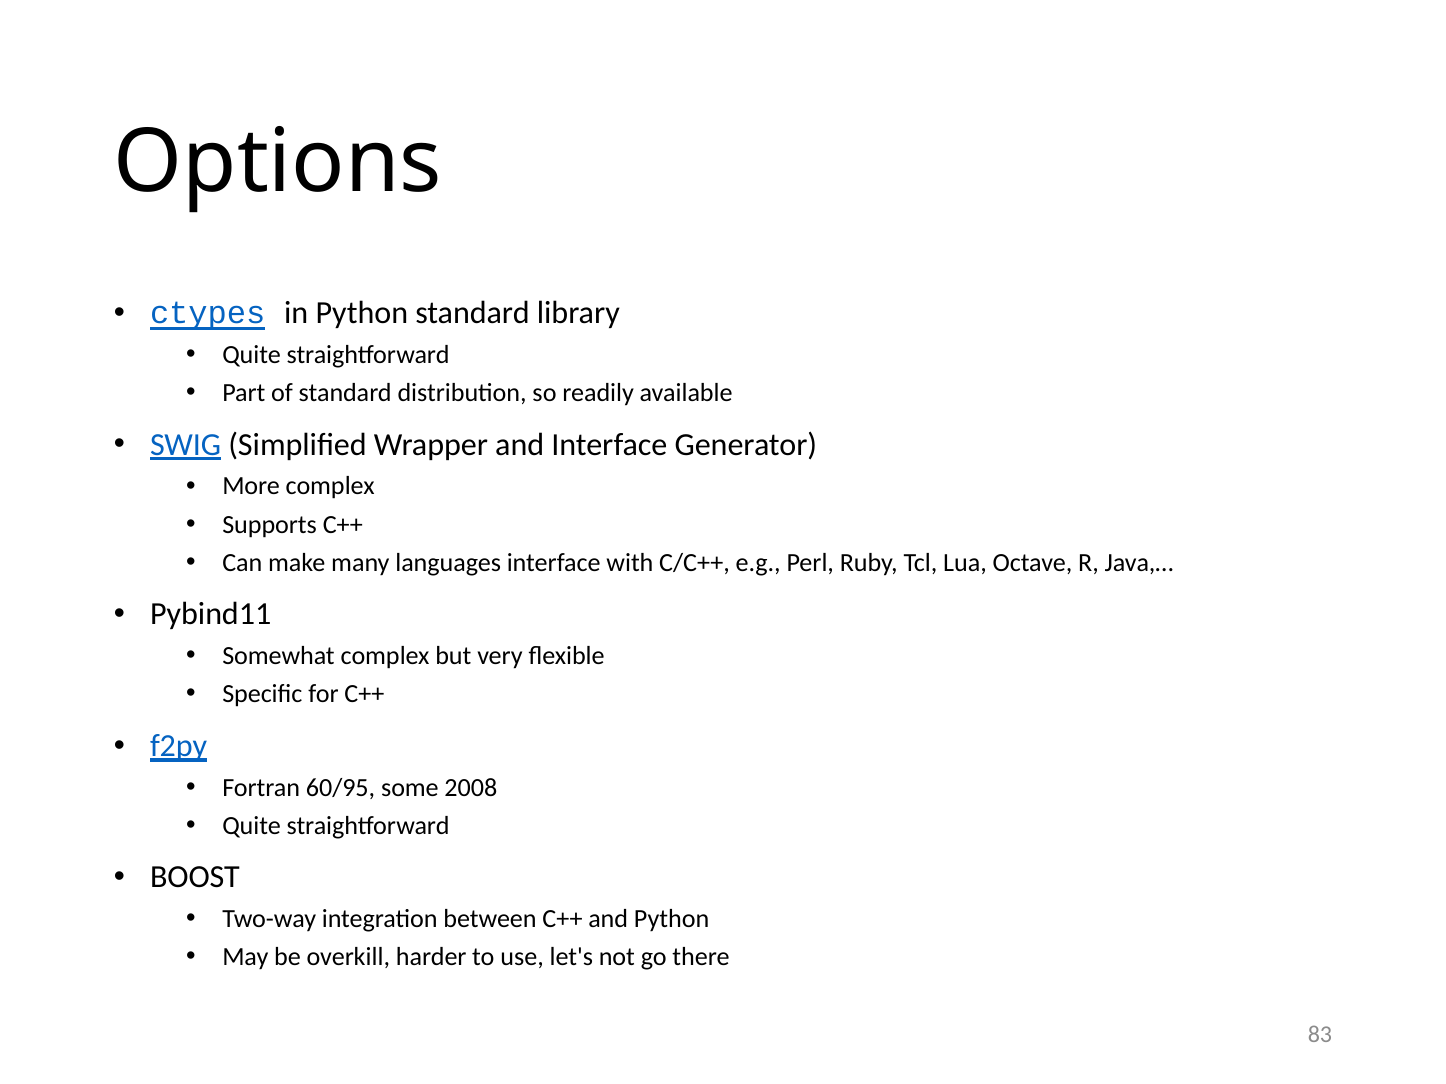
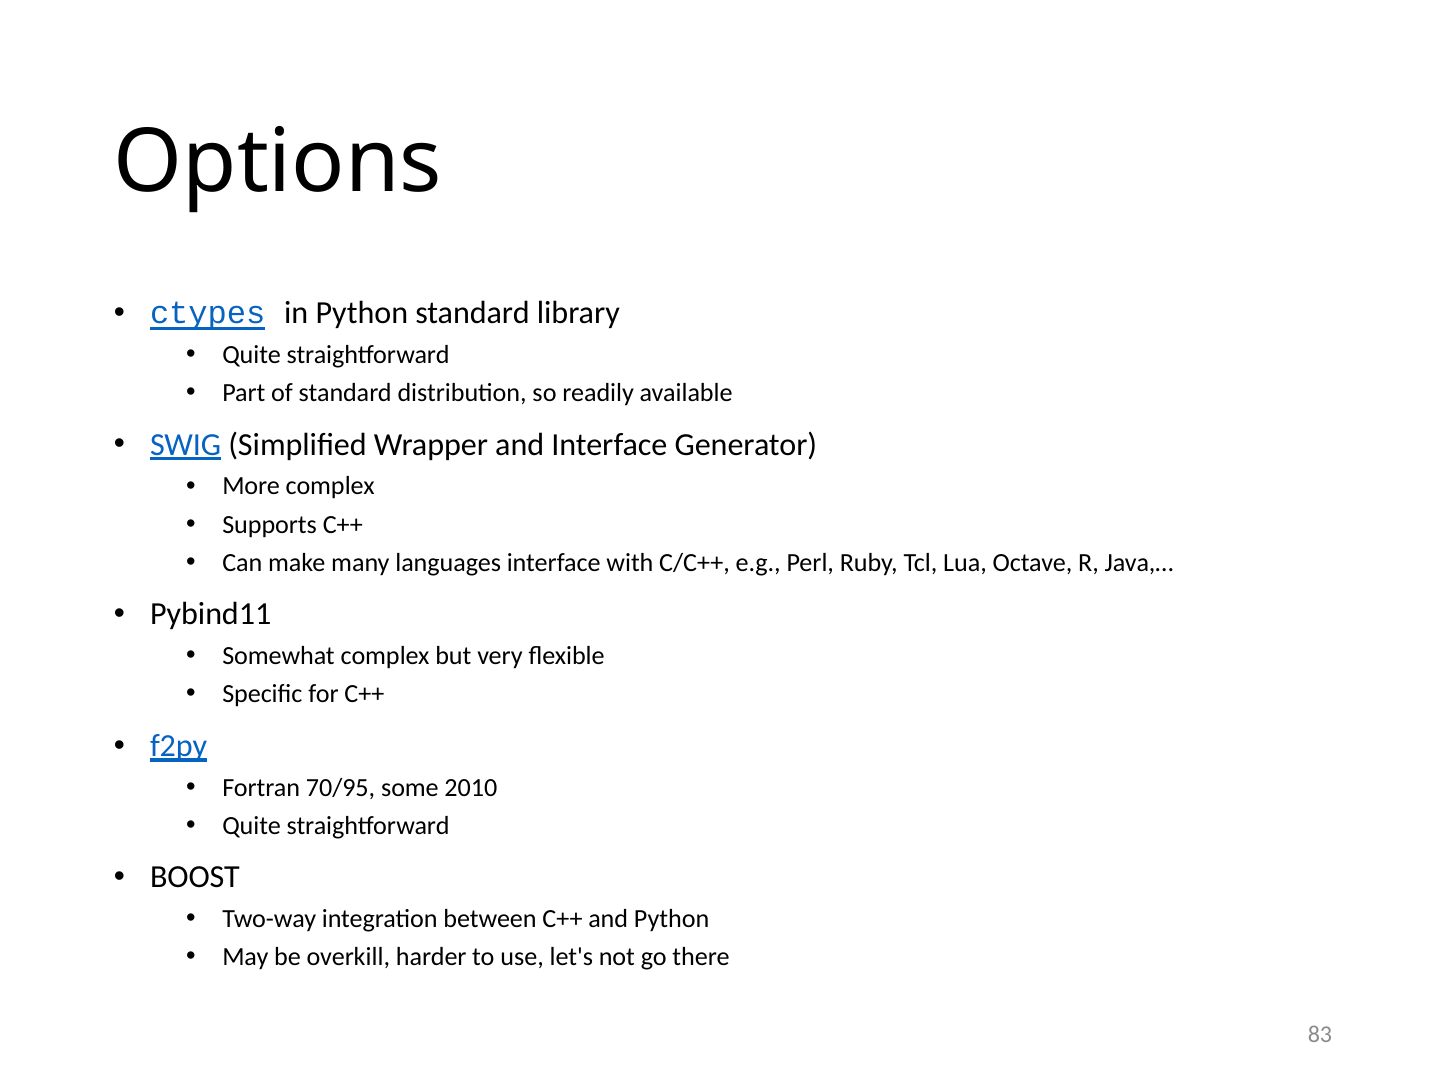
60/95: 60/95 -> 70/95
2008: 2008 -> 2010
